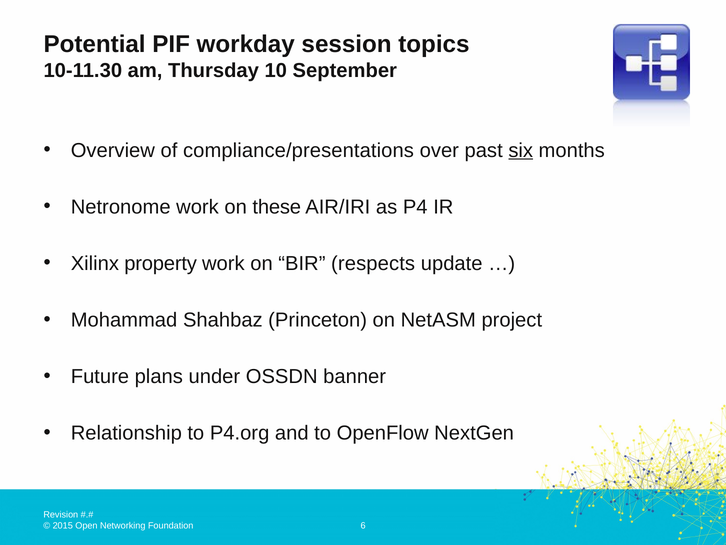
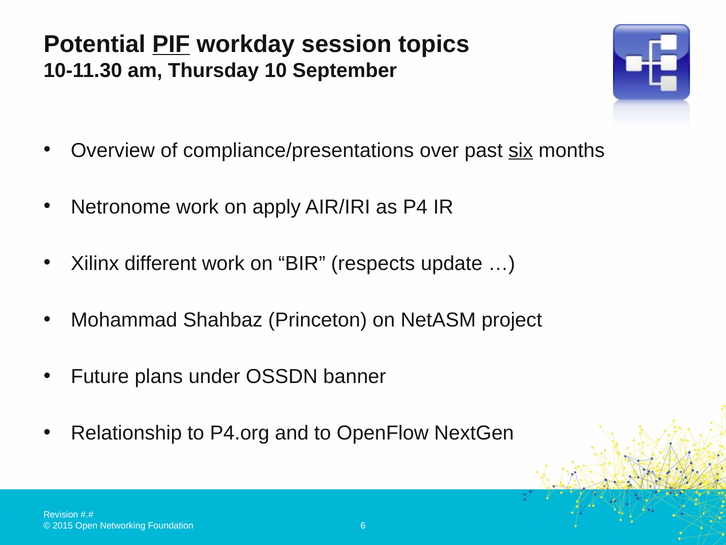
PIF underline: none -> present
these: these -> apply
property: property -> different
